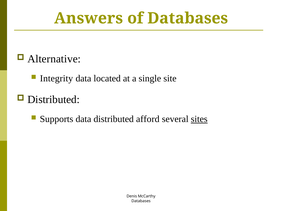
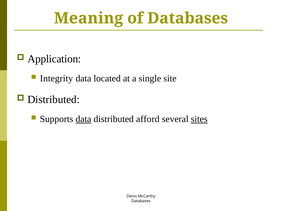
Answers: Answers -> Meaning
Alternative: Alternative -> Application
data at (83, 119) underline: none -> present
